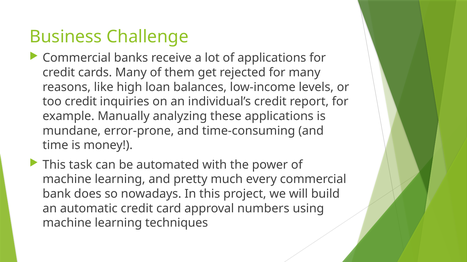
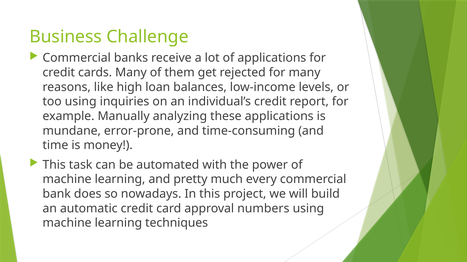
too credit: credit -> using
